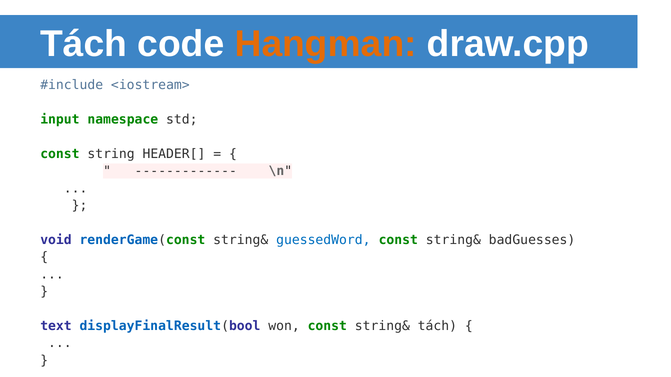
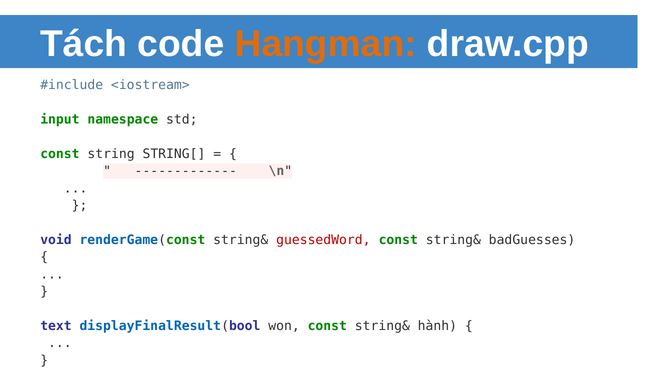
HEADER[: HEADER[ -> STRING[
guessedWord colour: blue -> red
string& tách: tách -> hành
